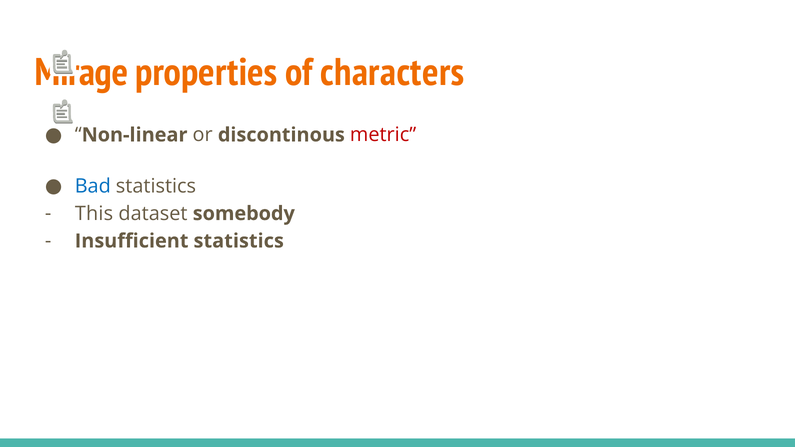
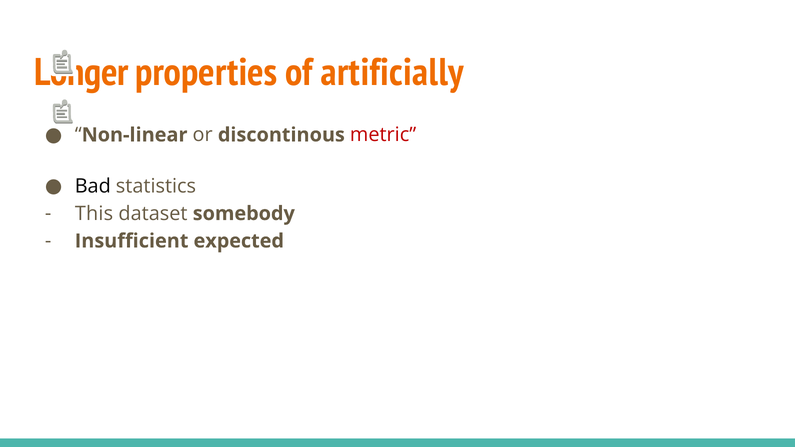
Mirage: Mirage -> Longer
characters: characters -> artificially
Bad colour: blue -> black
Insufficient statistics: statistics -> expected
